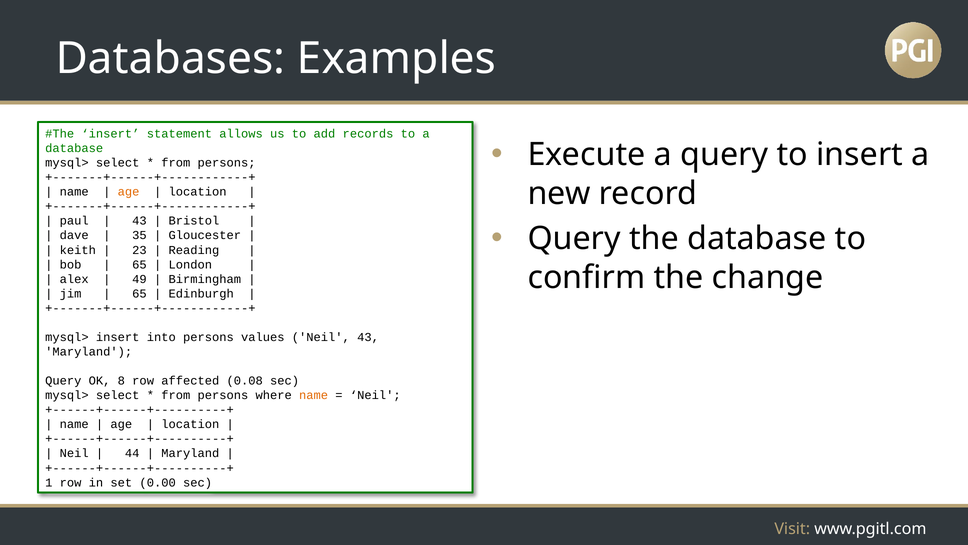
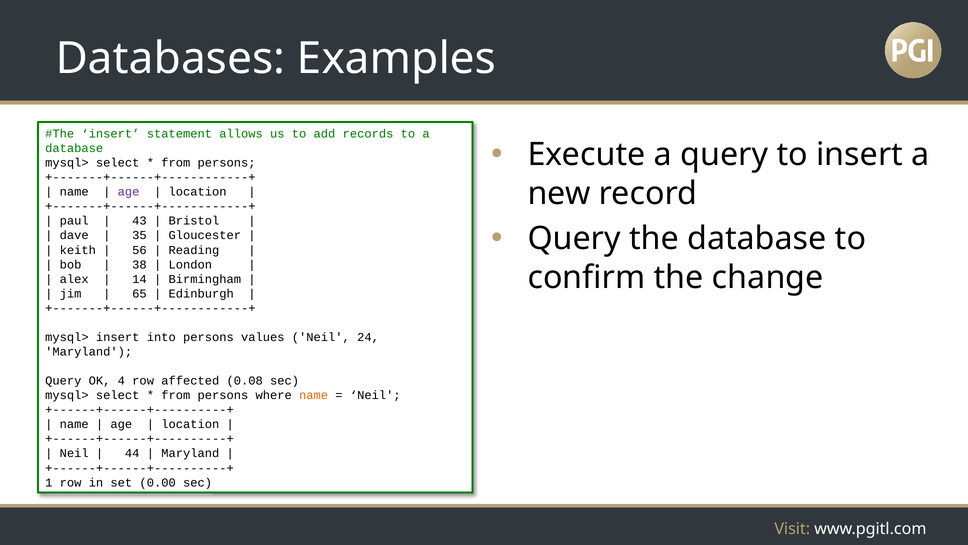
age at (129, 192) colour: orange -> purple
23: 23 -> 56
65 at (139, 264): 65 -> 38
49: 49 -> 14
Neil 43: 43 -> 24
8: 8 -> 4
